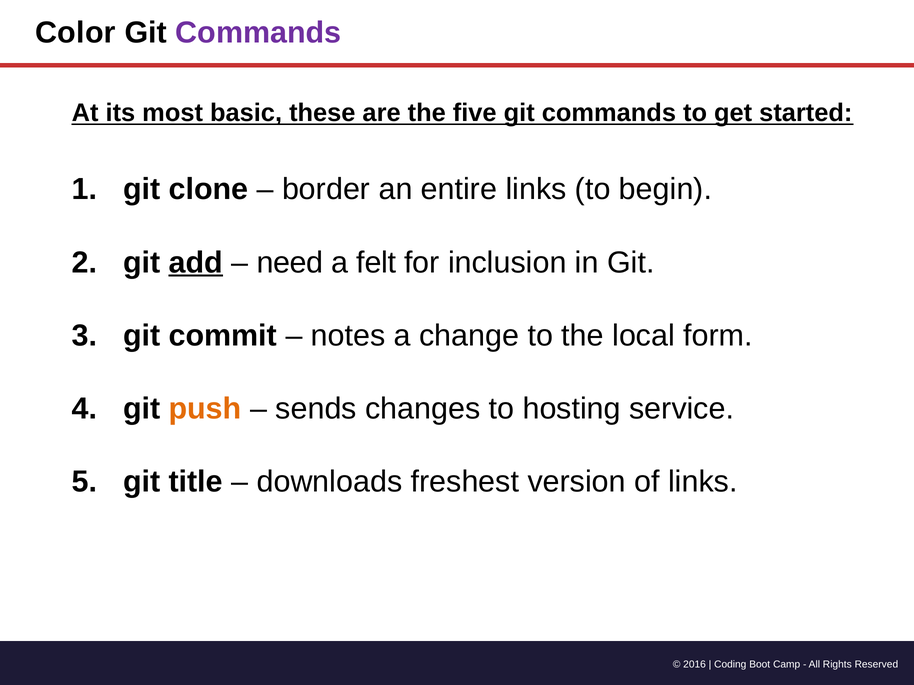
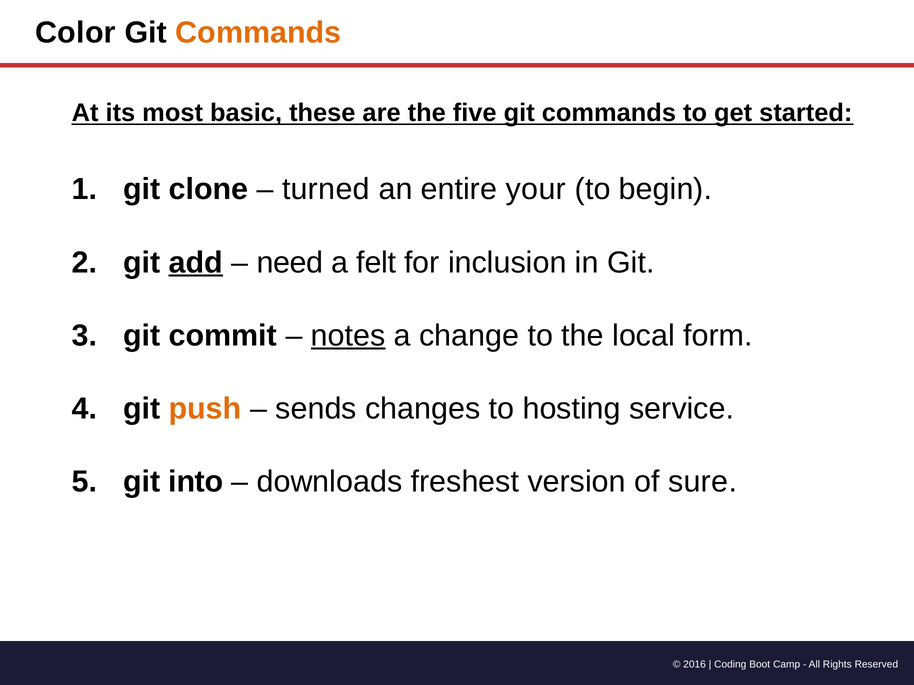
Commands at (258, 32) colour: purple -> orange
border: border -> turned
entire links: links -> your
notes underline: none -> present
title: title -> into
of links: links -> sure
